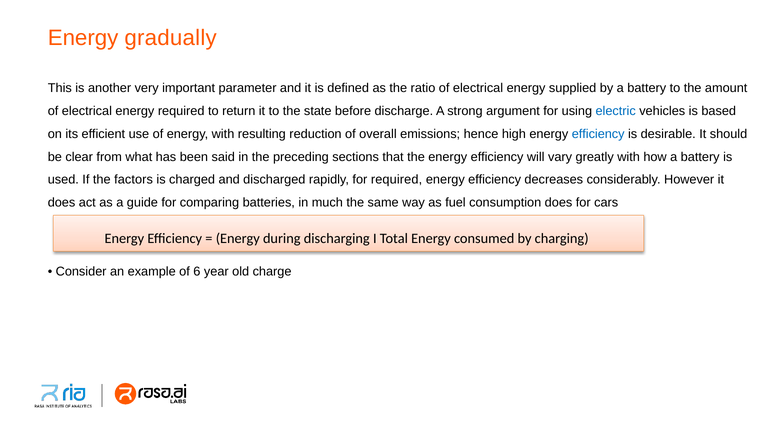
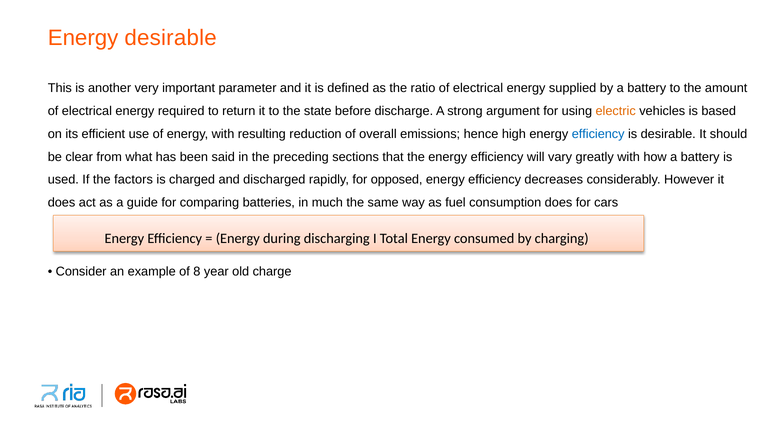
Energy gradually: gradually -> desirable
electric colour: blue -> orange
for required: required -> opposed
6: 6 -> 8
